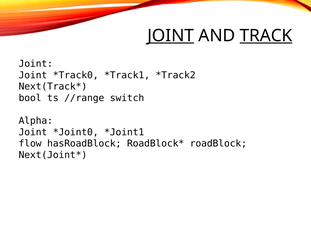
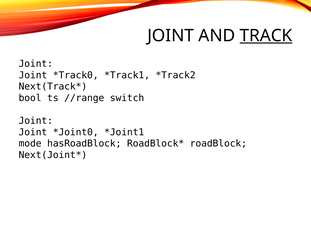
JOINT at (171, 36) underline: present -> none
Alpha at (36, 121): Alpha -> Joint
flow: flow -> mode
